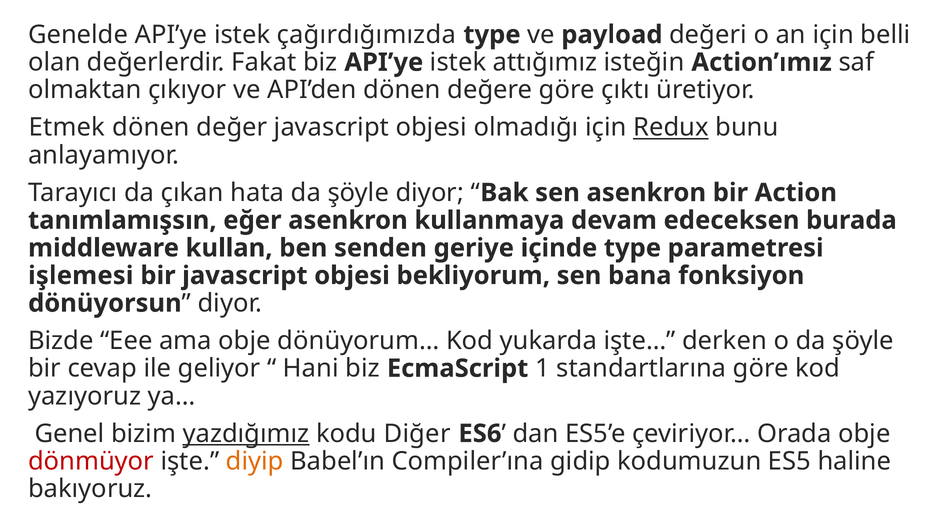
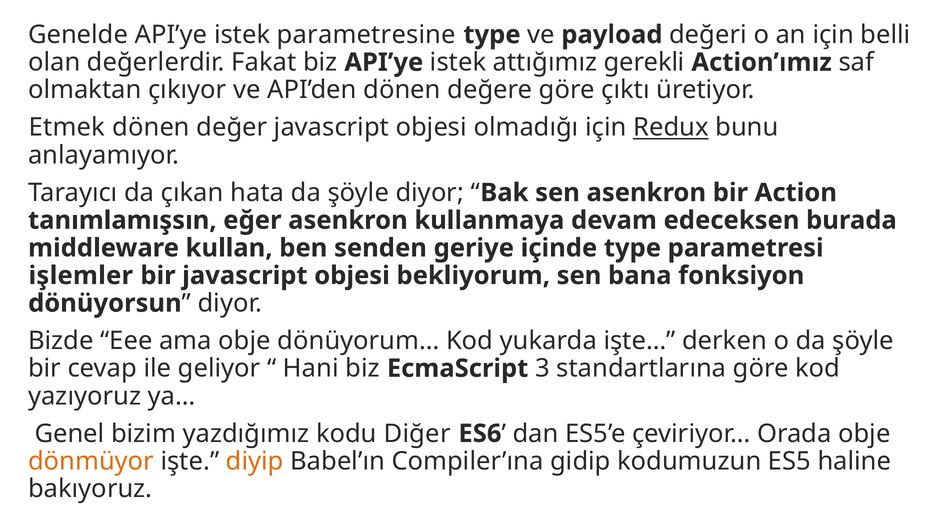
çağırdığımızda: çağırdığımızda -> parametresine
isteğin: isteğin -> gerekli
işlemesi: işlemesi -> işlemler
1: 1 -> 3
yazdığımız underline: present -> none
dönmüyor colour: red -> orange
